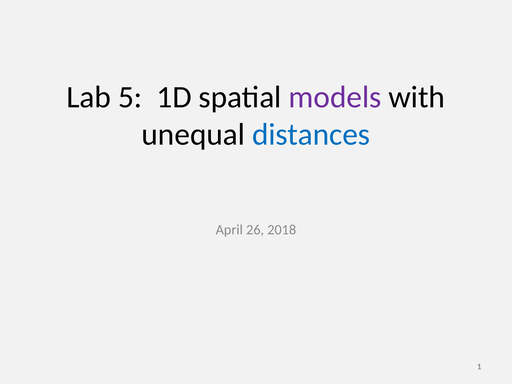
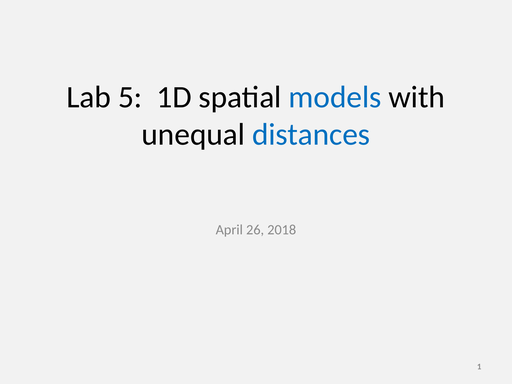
models colour: purple -> blue
